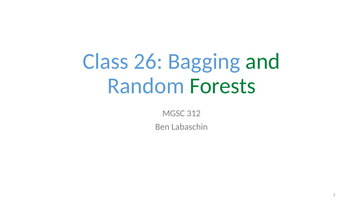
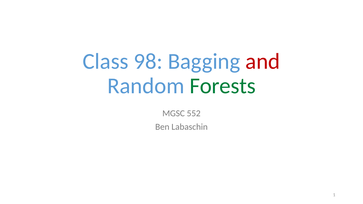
26: 26 -> 98
and colour: green -> red
312: 312 -> 552
